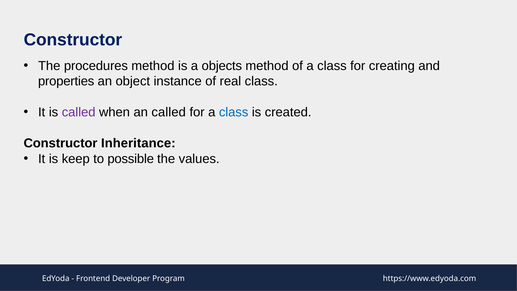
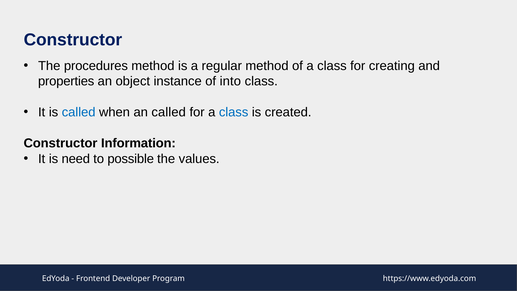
objects: objects -> regular
real: real -> into
called at (79, 112) colour: purple -> blue
Inheritance: Inheritance -> Information
keep: keep -> need
